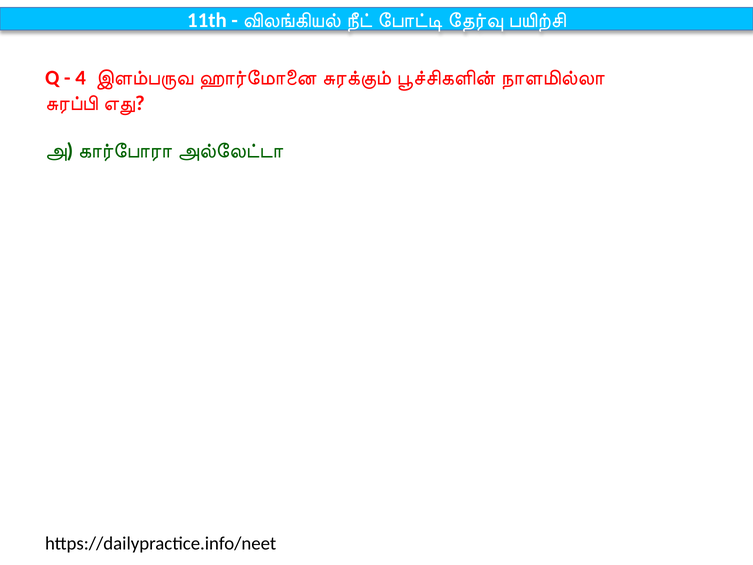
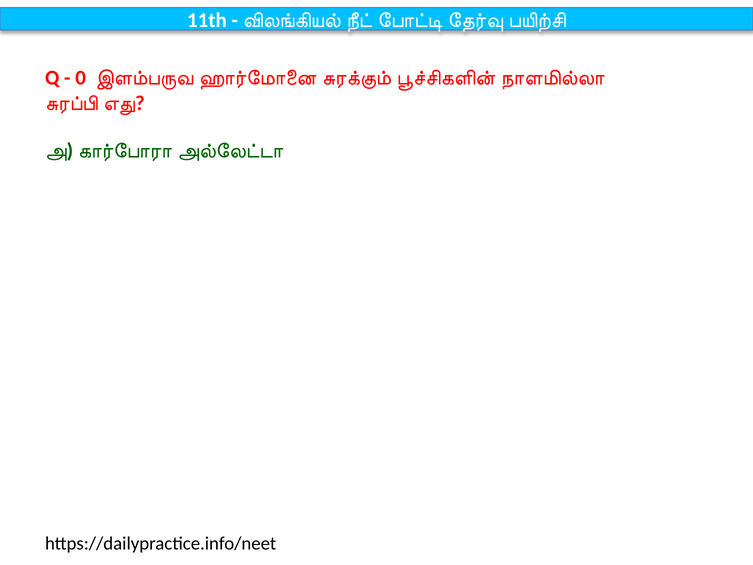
4: 4 -> 0
